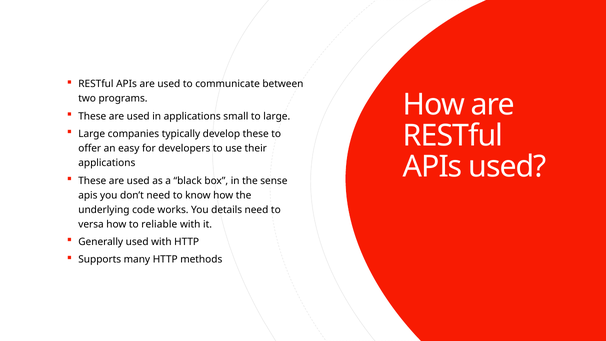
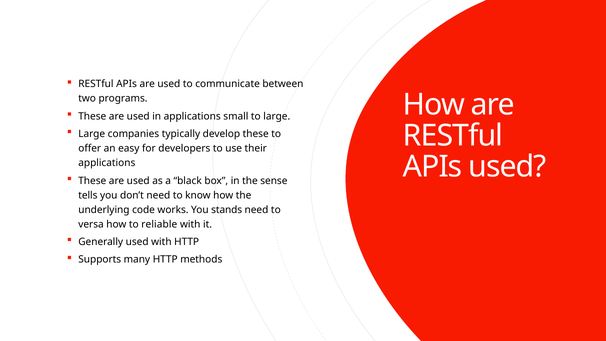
apis at (88, 195): apis -> tells
details: details -> stands
